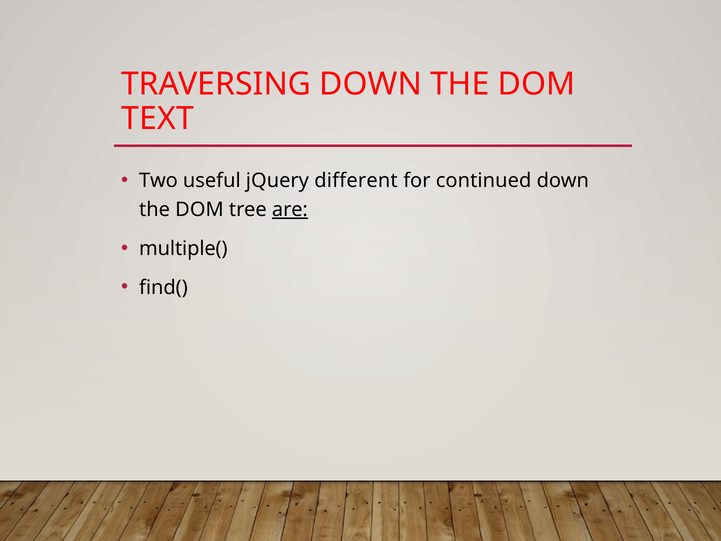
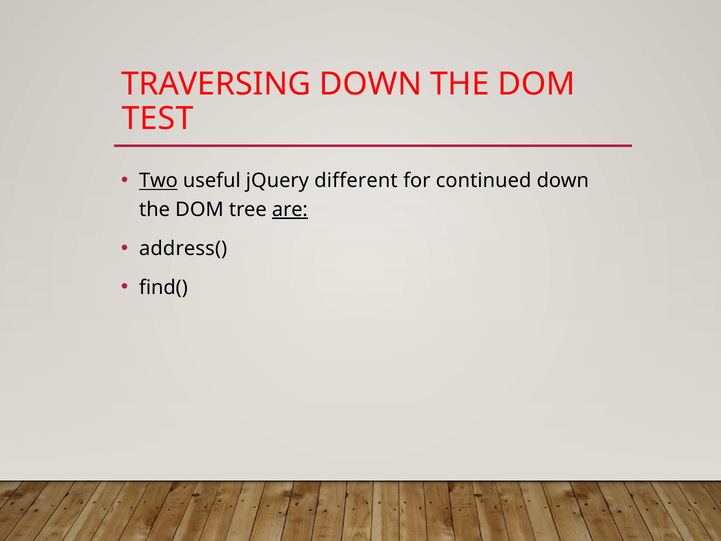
TEXT: TEXT -> TEST
Two underline: none -> present
multiple(: multiple( -> address(
